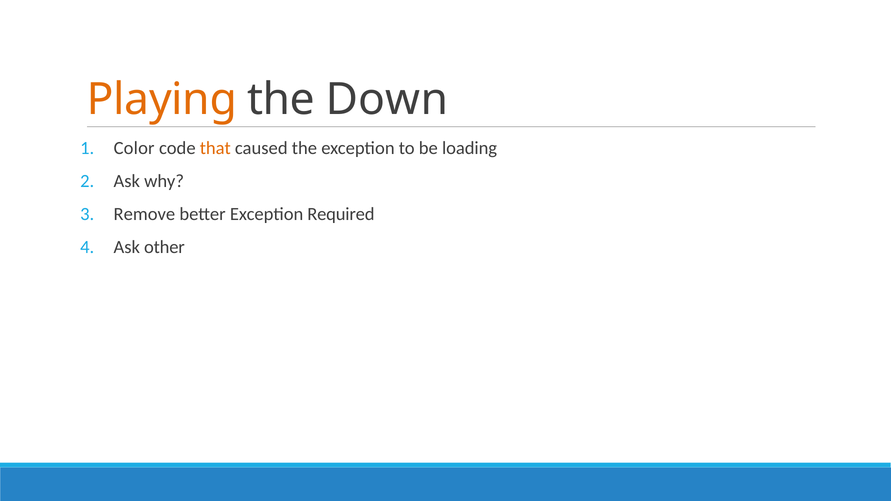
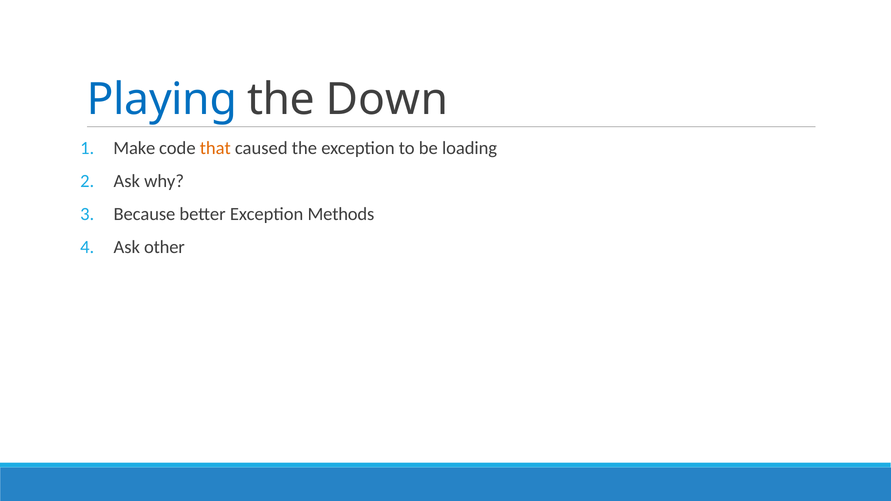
Playing colour: orange -> blue
Color: Color -> Make
Remove: Remove -> Because
Required: Required -> Methods
